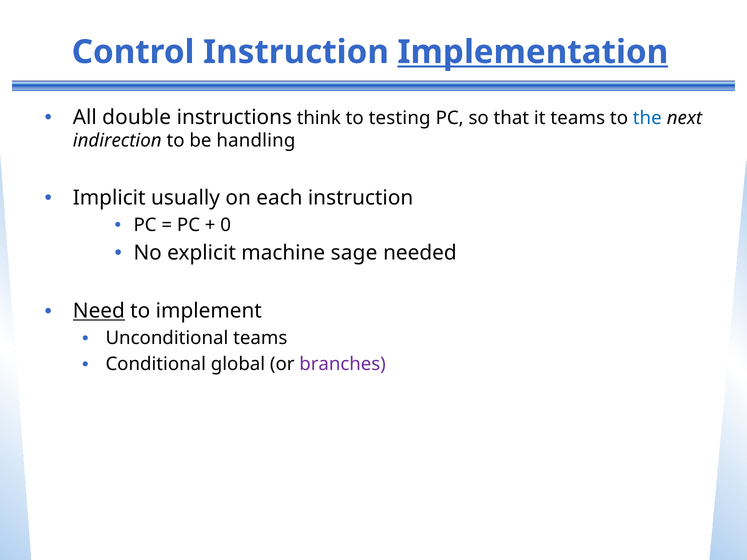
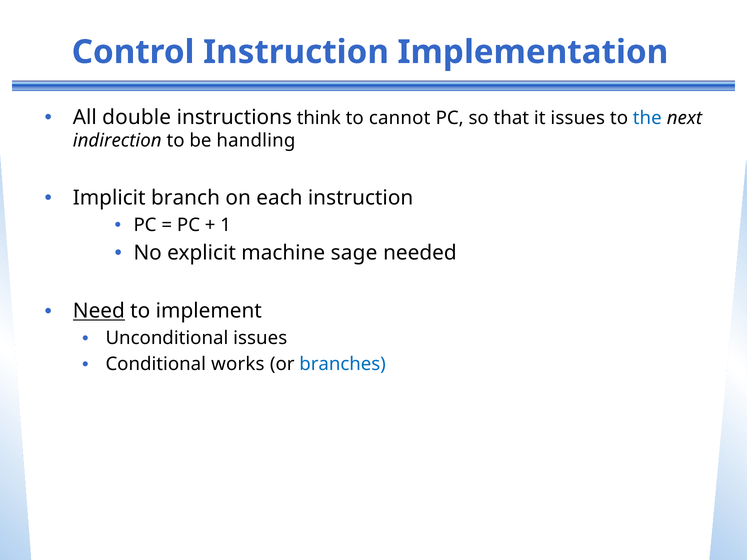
Implementation underline: present -> none
testing: testing -> cannot
it teams: teams -> issues
usually: usually -> branch
0: 0 -> 1
Unconditional teams: teams -> issues
global: global -> works
branches colour: purple -> blue
